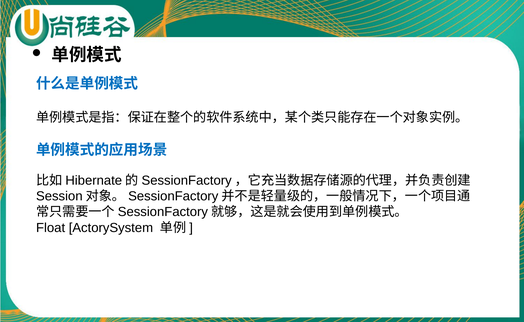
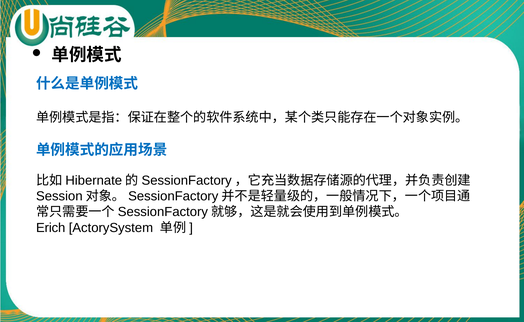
Float: Float -> Erich
